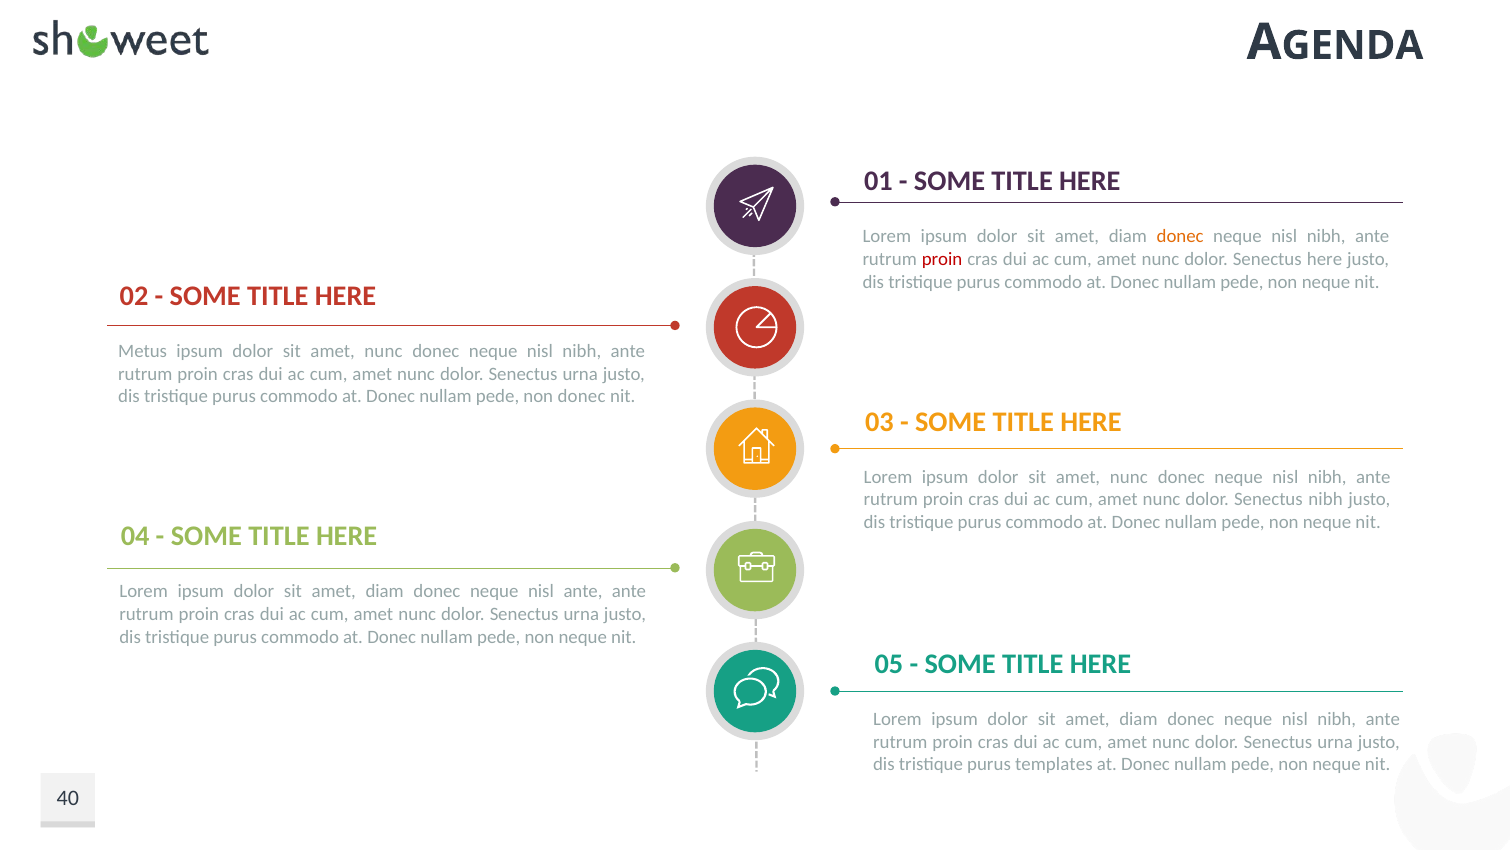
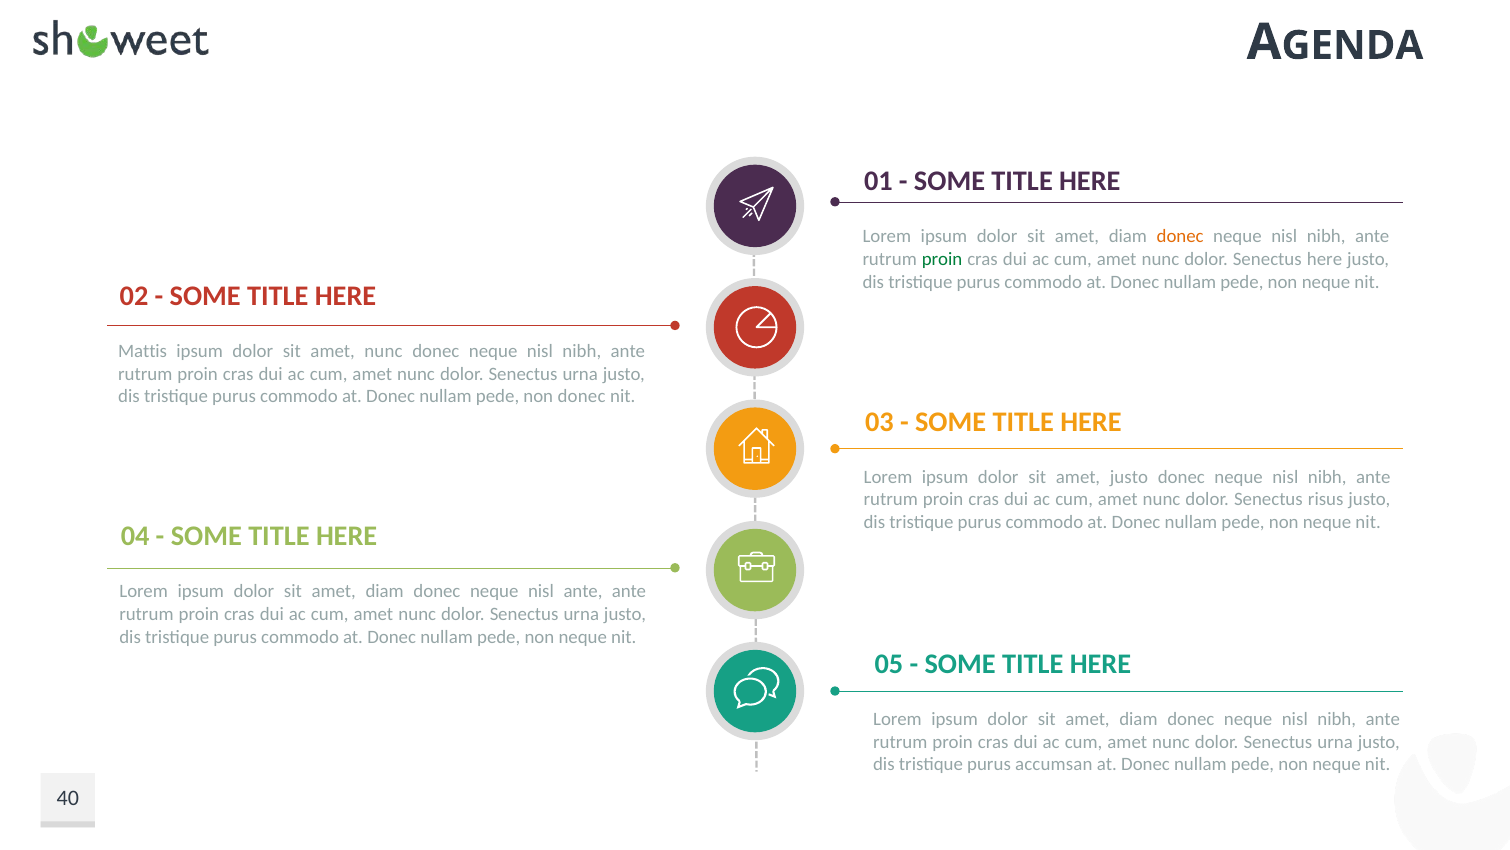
proin at (942, 259) colour: red -> green
Metus: Metus -> Mattis
nunc at (1129, 477): nunc -> justo
Senectus nibh: nibh -> risus
templates: templates -> accumsan
